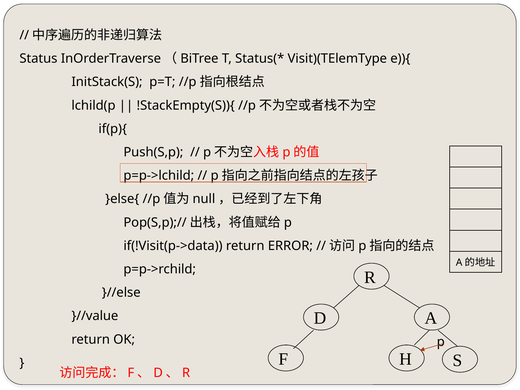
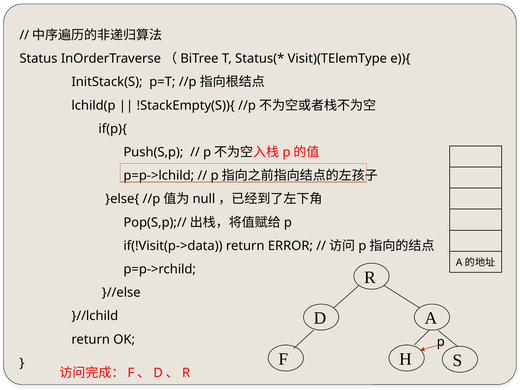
}//value: }//value -> }//lchild
